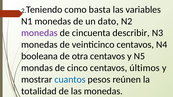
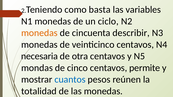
dato: dato -> ciclo
monedas at (39, 33) colour: purple -> orange
booleana: booleana -> necesaria
últimos: últimos -> permite
